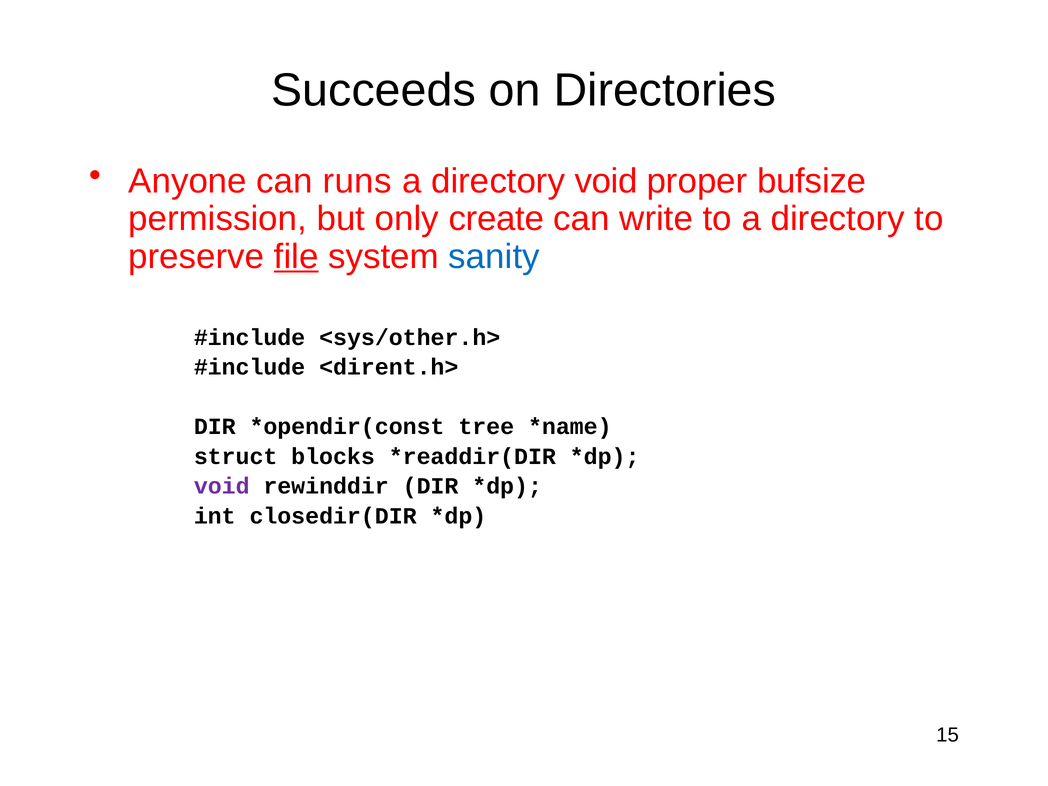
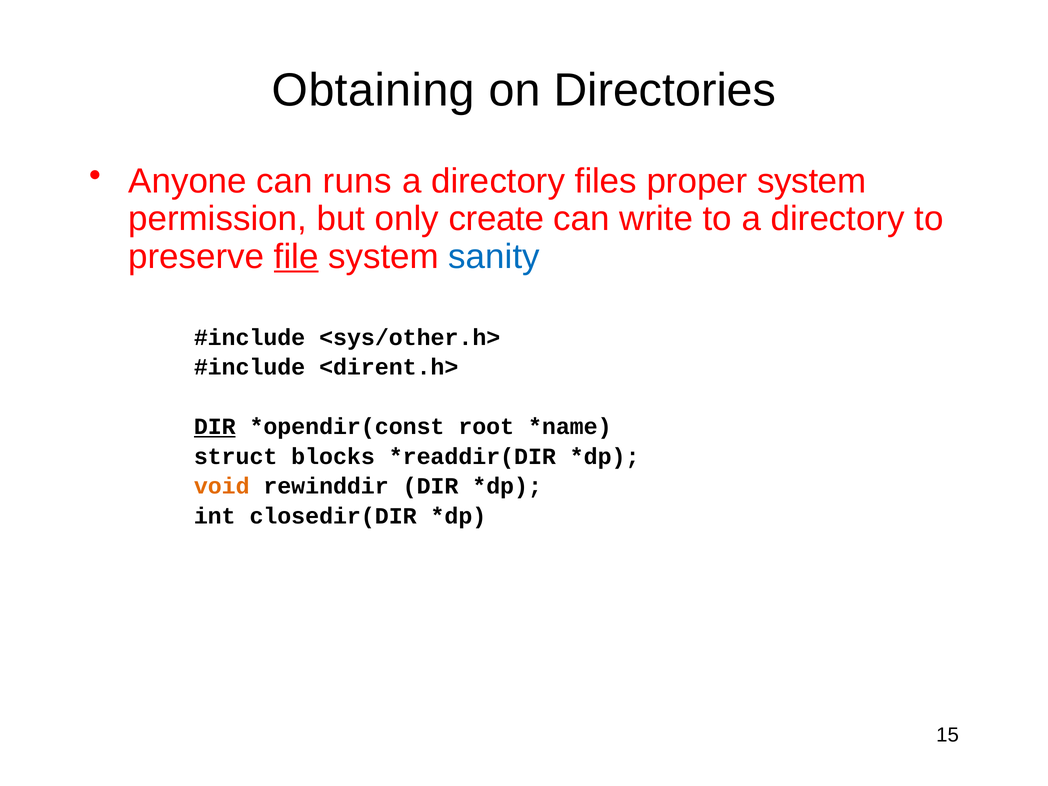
Succeeds: Succeeds -> Obtaining
directory void: void -> files
proper bufsize: bufsize -> system
DIR at (215, 427) underline: none -> present
tree: tree -> root
void at (222, 486) colour: purple -> orange
